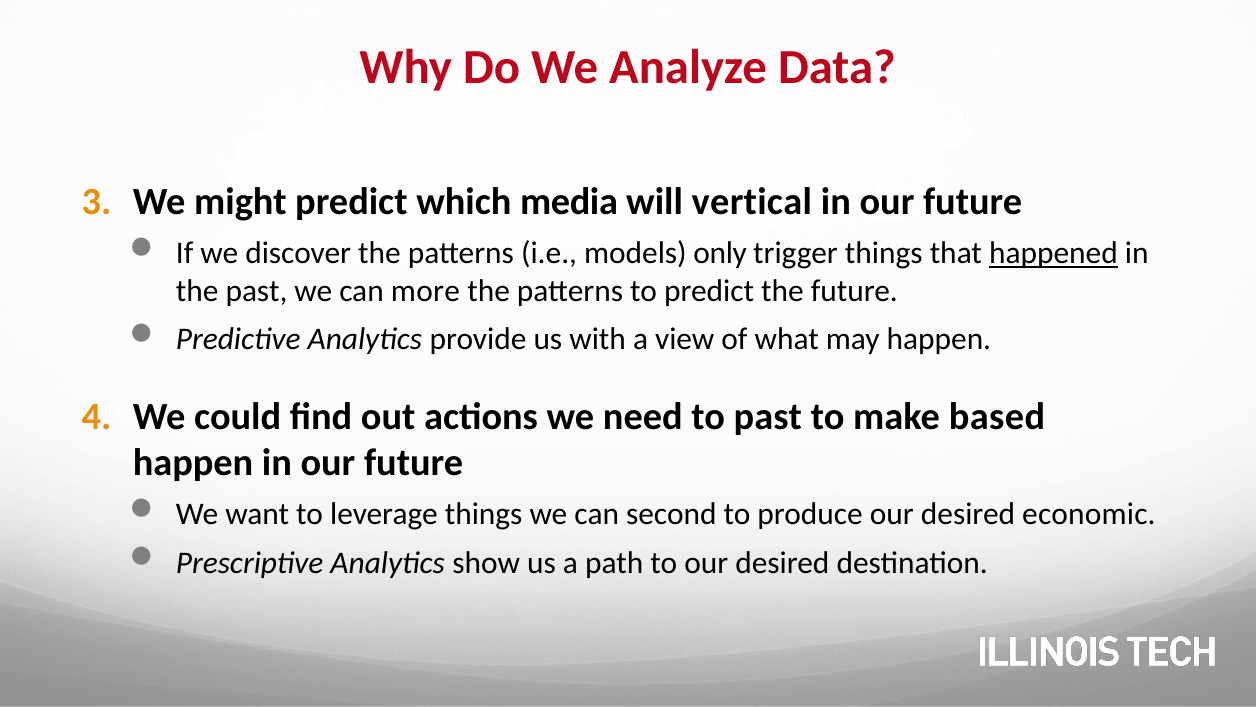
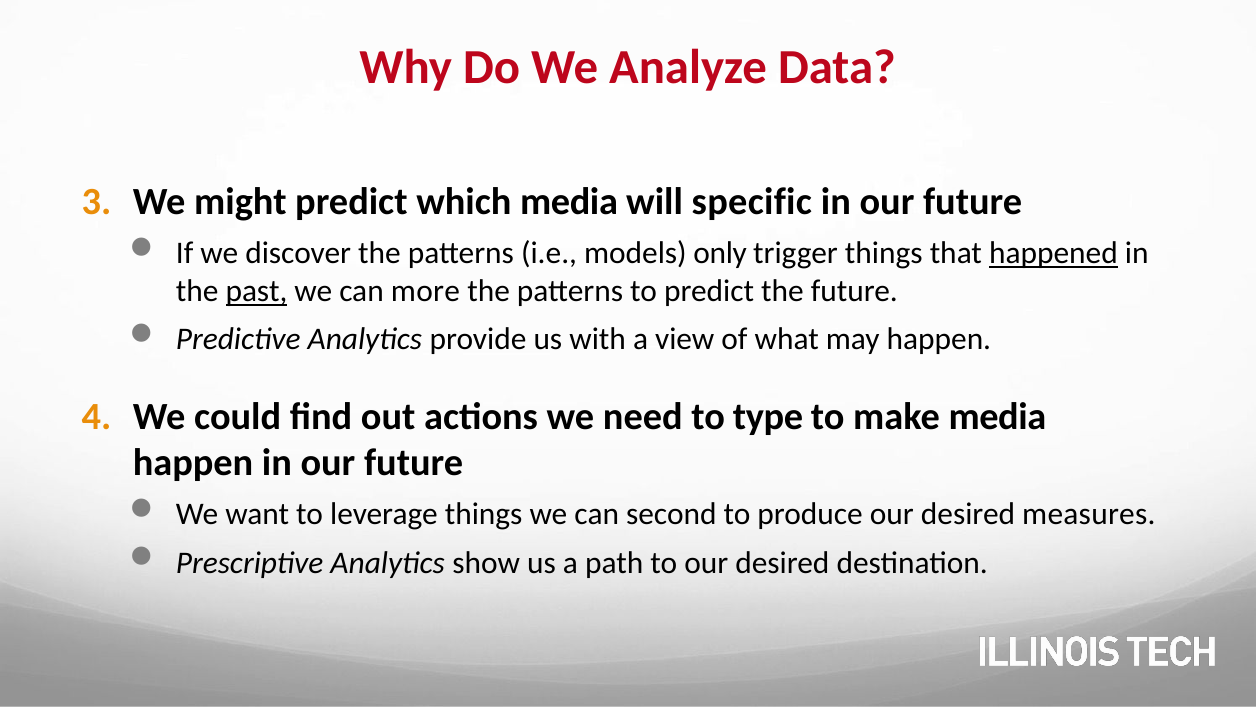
vertical: vertical -> specific
past at (256, 291) underline: none -> present
to past: past -> type
make based: based -> media
economic: economic -> measures
